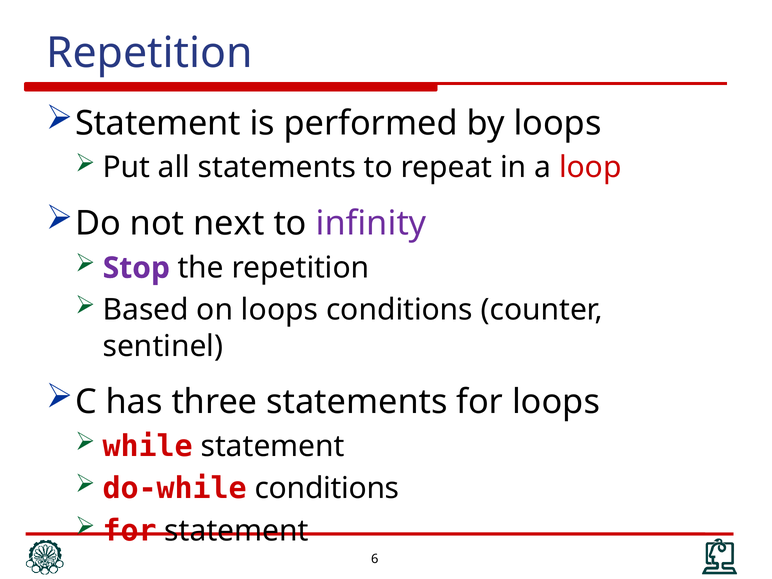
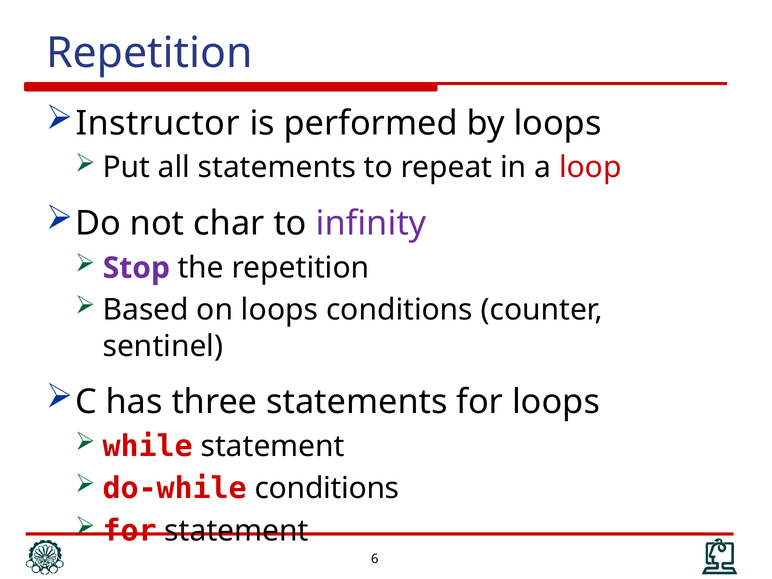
Statement at (158, 123): Statement -> Instructor
next: next -> char
